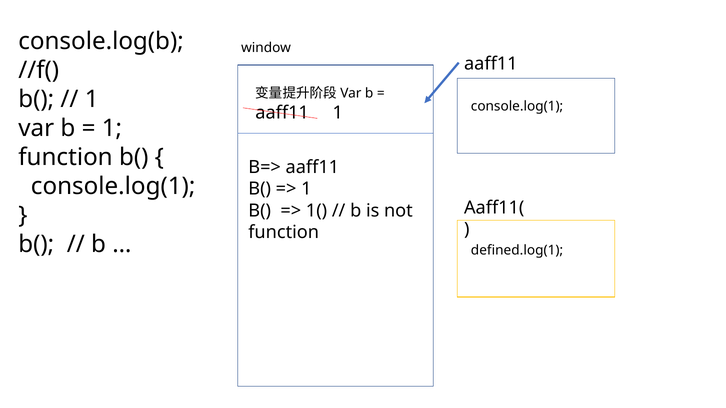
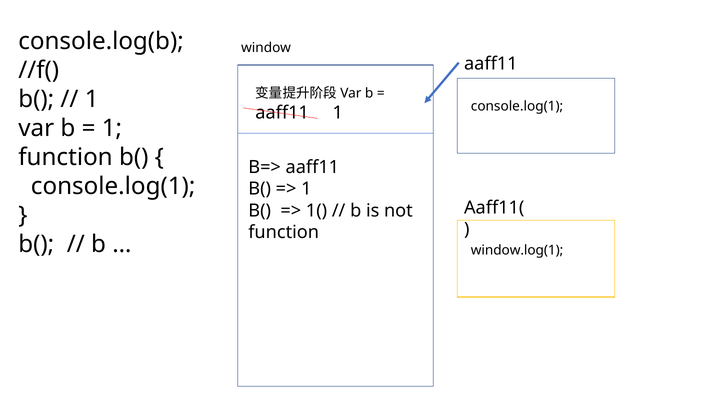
defined.log(1: defined.log(1 -> window.log(1
